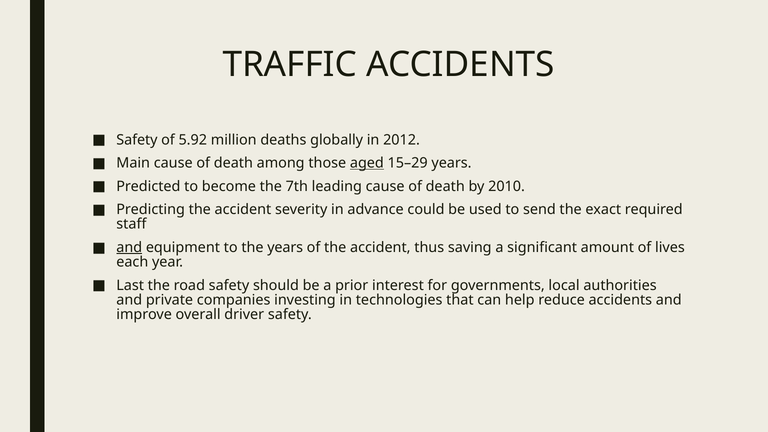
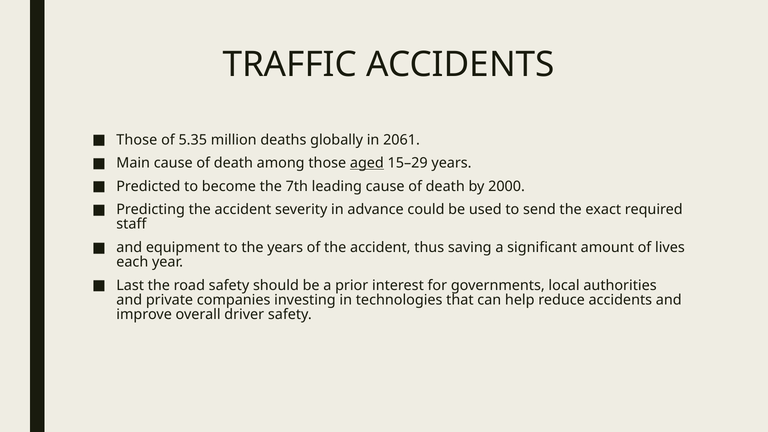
Safety at (137, 140): Safety -> Those
5.92: 5.92 -> 5.35
2012: 2012 -> 2061
2010: 2010 -> 2000
and at (129, 247) underline: present -> none
